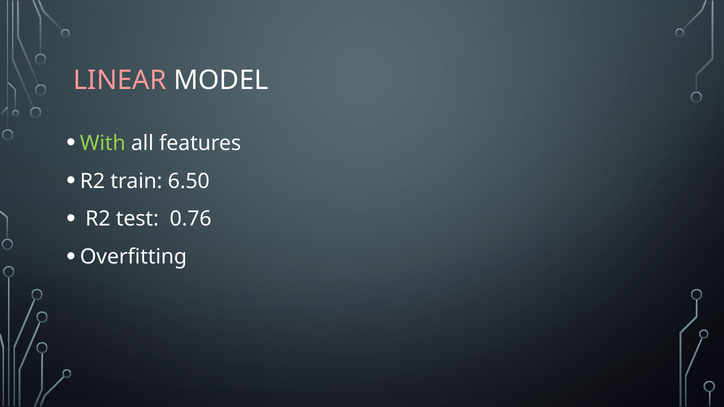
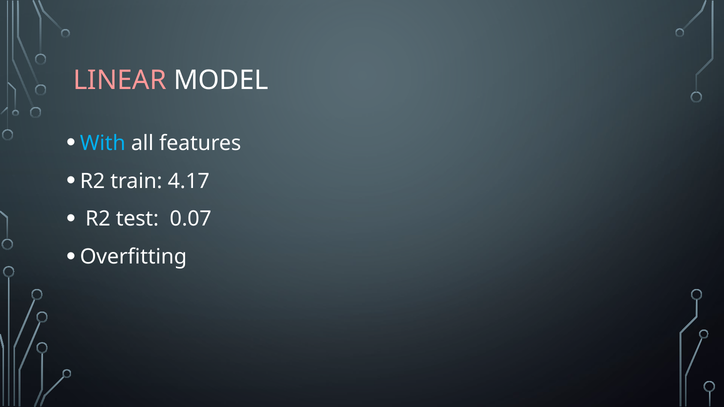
With colour: light green -> light blue
6.50: 6.50 -> 4.17
0.76: 0.76 -> 0.07
